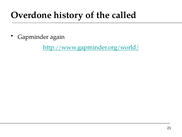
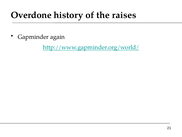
called: called -> raises
